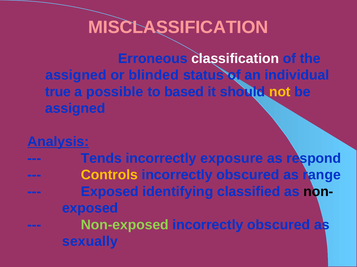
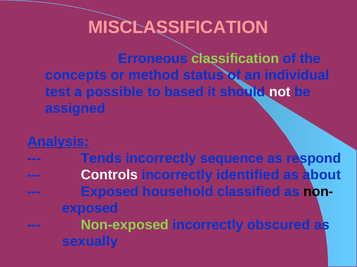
classification colour: white -> light green
assigned at (76, 75): assigned -> concepts
blinded: blinded -> method
true: true -> test
not colour: yellow -> white
exposure: exposure -> sequence
Controls colour: yellow -> white
obscured at (248, 175): obscured -> identified
range: range -> about
identifying: identifying -> household
